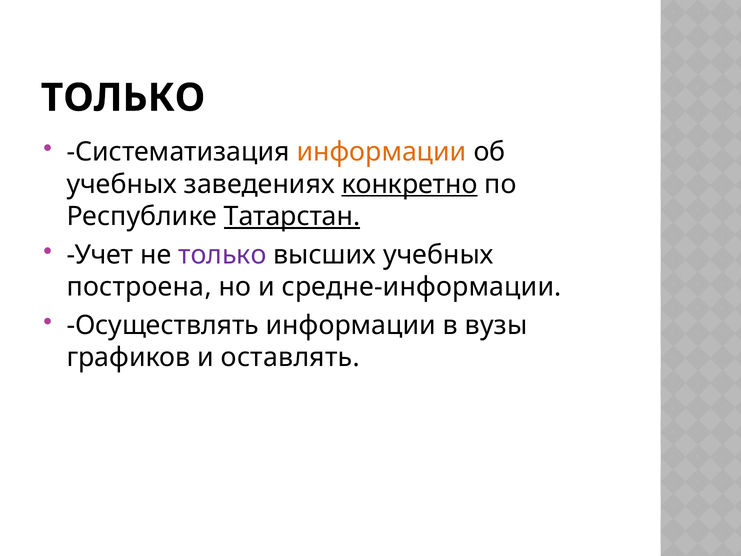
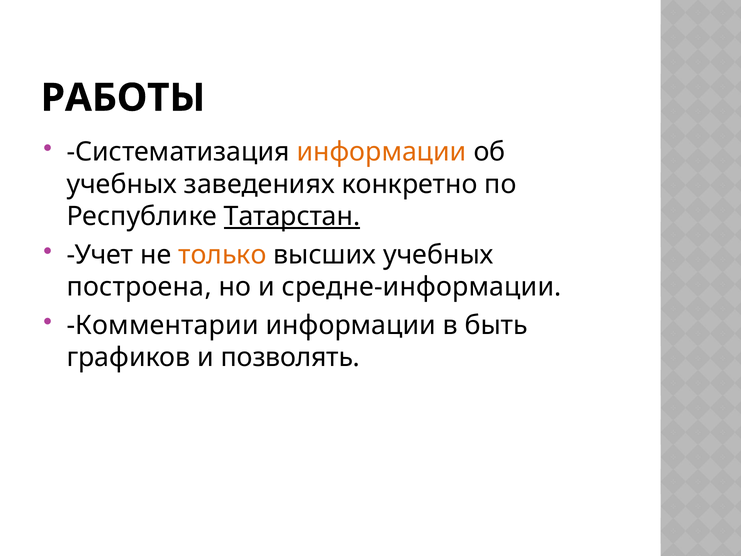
ТОЛЬКО at (123, 98): ТОЛЬКО -> РАБОТЫ
конкретно underline: present -> none
только at (222, 255) colour: purple -> orange
Осуществлять: Осуществлять -> Комментарии
вузы: вузы -> быть
оставлять: оставлять -> позволять
